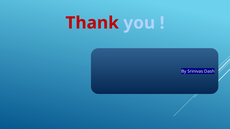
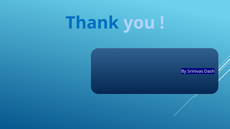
Thank colour: red -> blue
